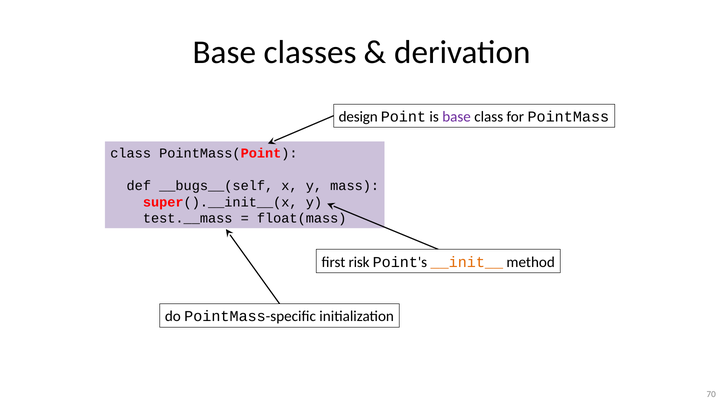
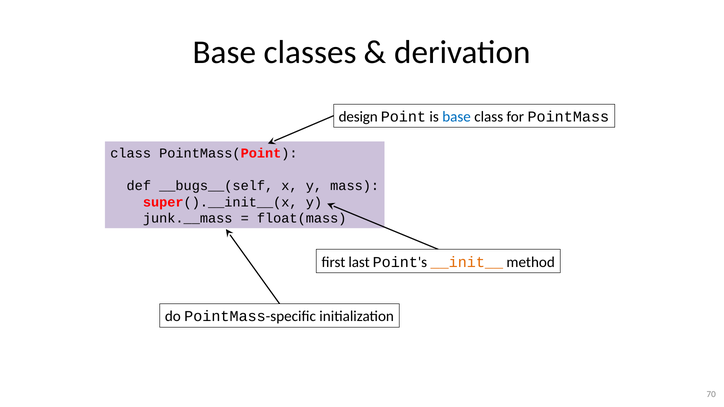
base at (457, 117) colour: purple -> blue
test.__mass: test.__mass -> junk.__mass
risk: risk -> last
